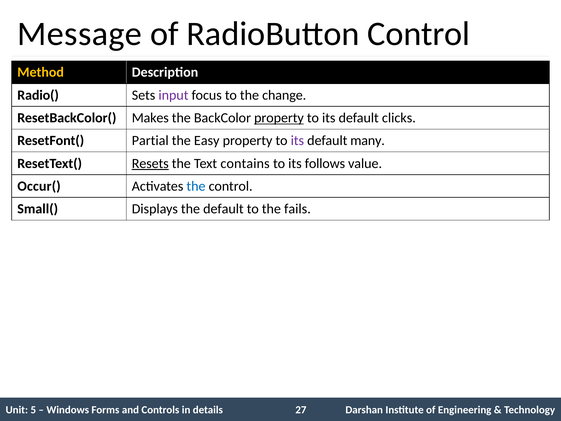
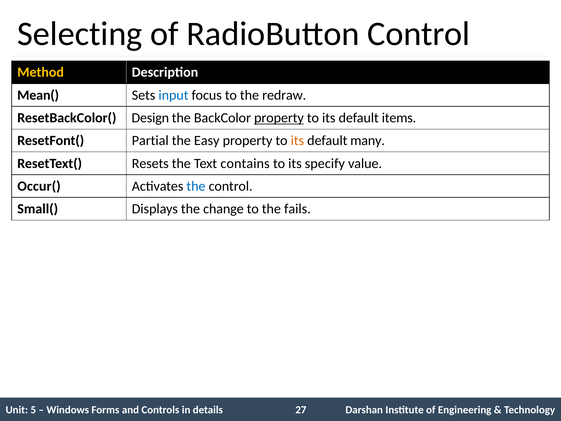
Message: Message -> Selecting
Radio(: Radio( -> Mean(
input colour: purple -> blue
change: change -> redraw
Makes: Makes -> Design
clicks: clicks -> items
its at (297, 141) colour: purple -> orange
Resets underline: present -> none
follows: follows -> specify
the default: default -> change
